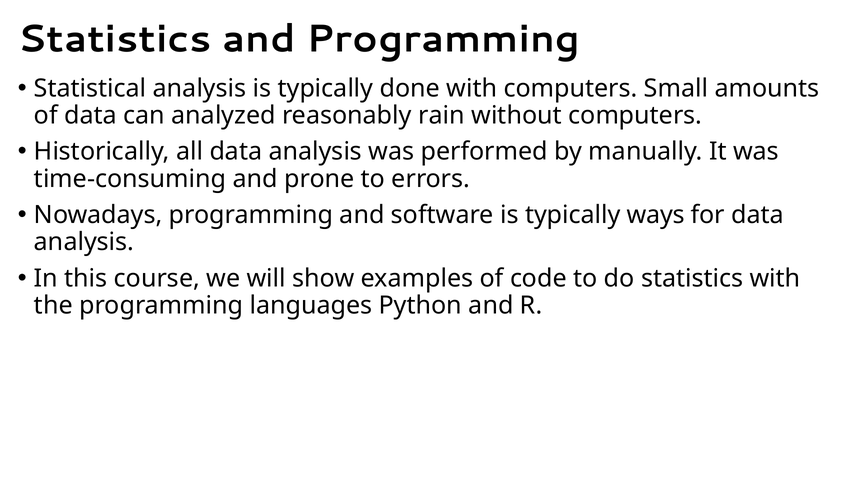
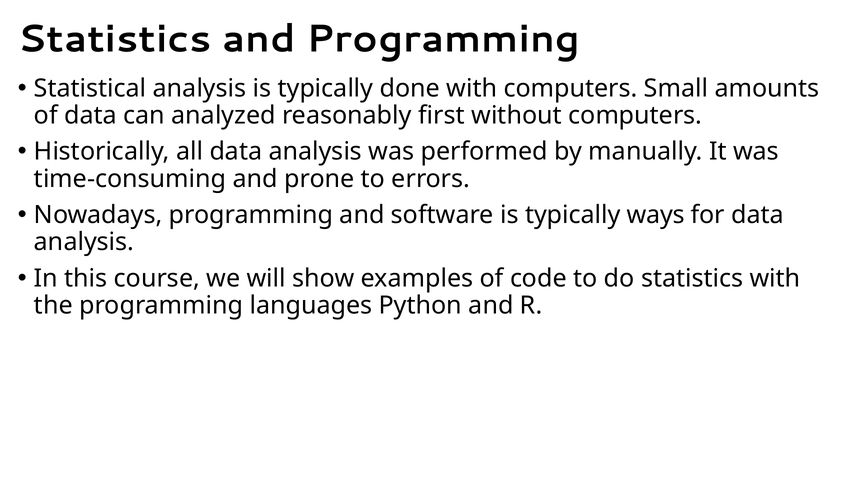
rain: rain -> first
